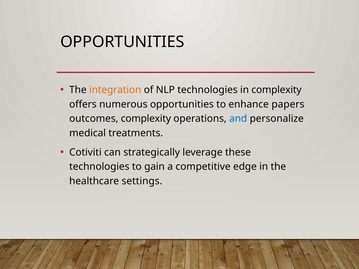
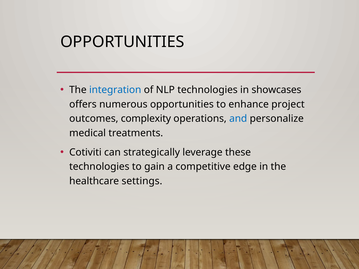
integration colour: orange -> blue
in complexity: complexity -> showcases
papers: papers -> project
